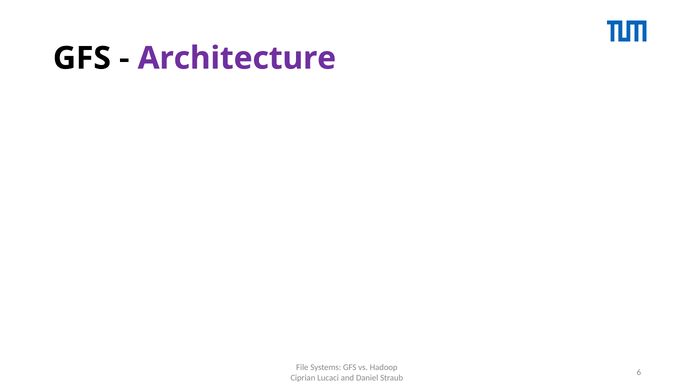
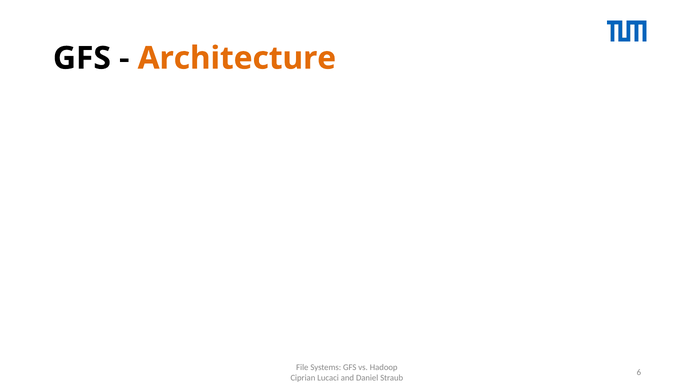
Architecture colour: purple -> orange
